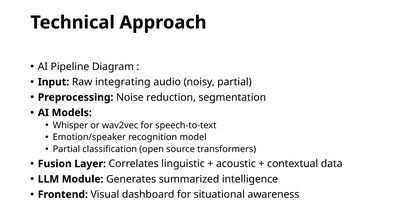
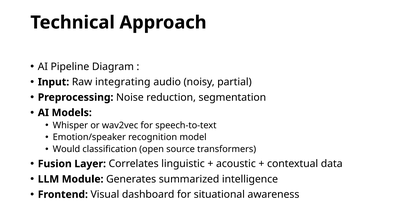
Partial at (66, 149): Partial -> Would
